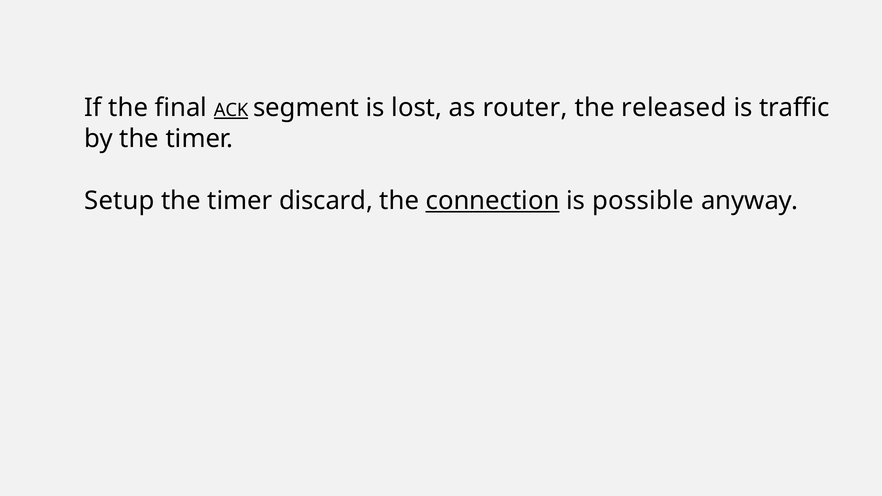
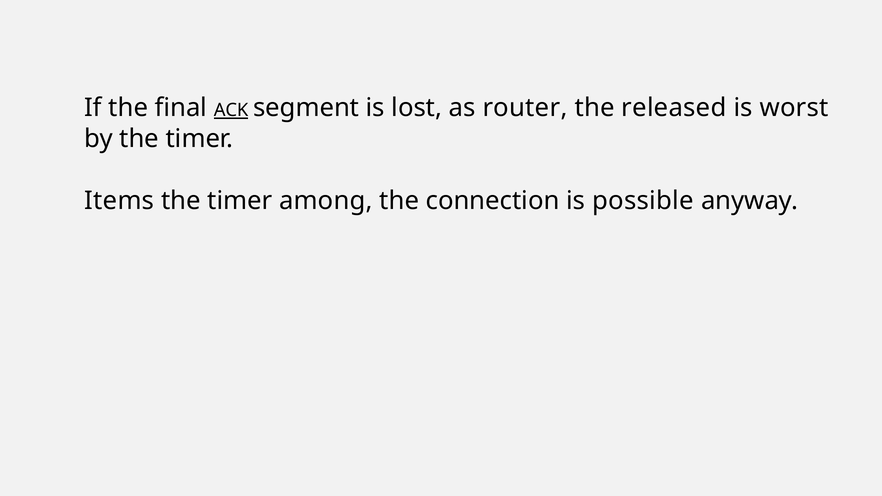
traffic: traffic -> worst
Setup: Setup -> Items
discard: discard -> among
connection underline: present -> none
